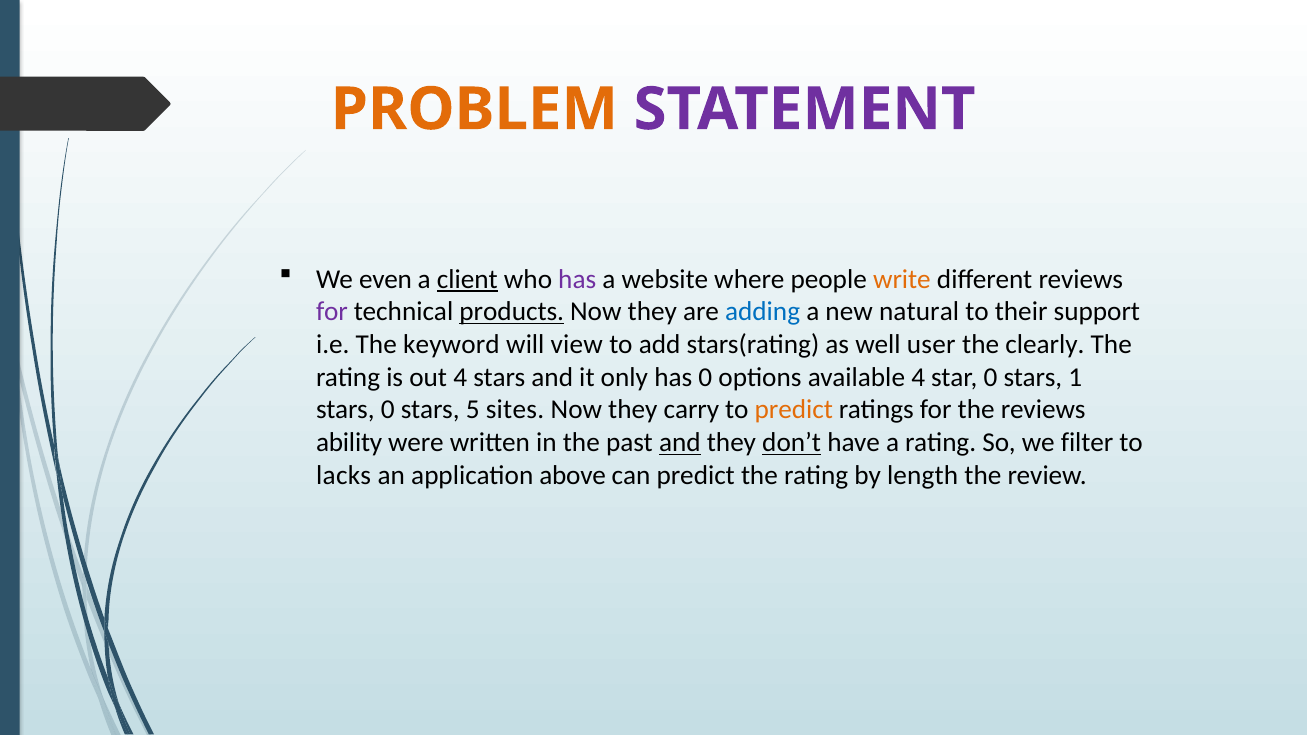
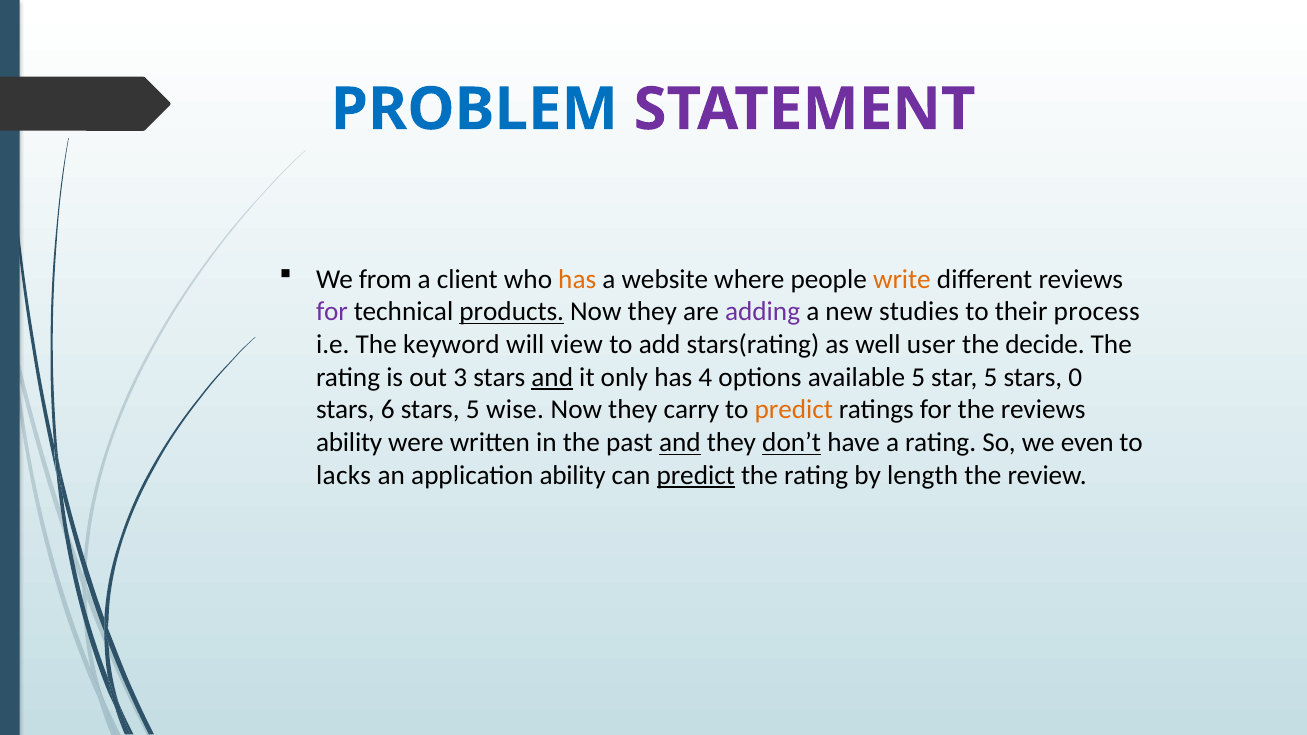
PROBLEM colour: orange -> blue
even: even -> from
client underline: present -> none
has at (577, 279) colour: purple -> orange
adding colour: blue -> purple
natural: natural -> studies
support: support -> process
clearly: clearly -> decide
out 4: 4 -> 3
and at (552, 377) underline: none -> present
has 0: 0 -> 4
available 4: 4 -> 5
star 0: 0 -> 5
1: 1 -> 0
stars 0: 0 -> 6
sites: sites -> wise
filter: filter -> even
application above: above -> ability
predict at (696, 475) underline: none -> present
